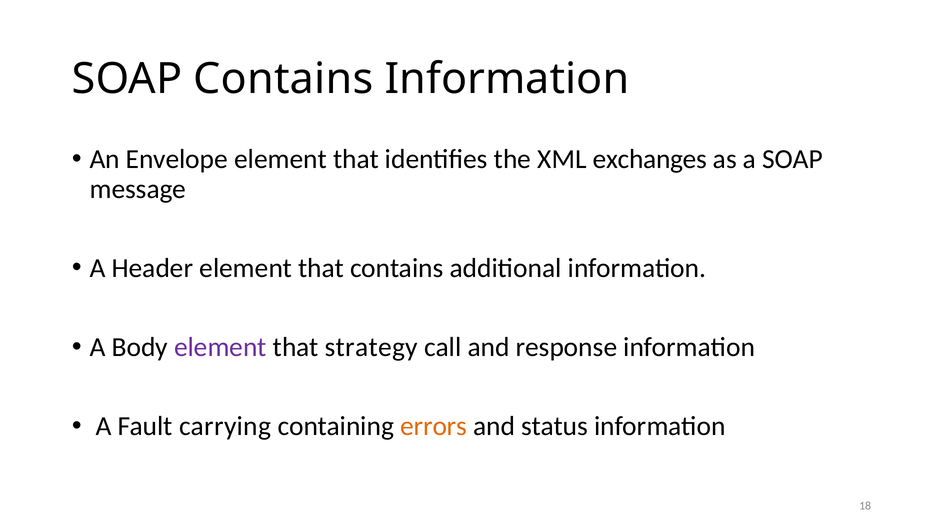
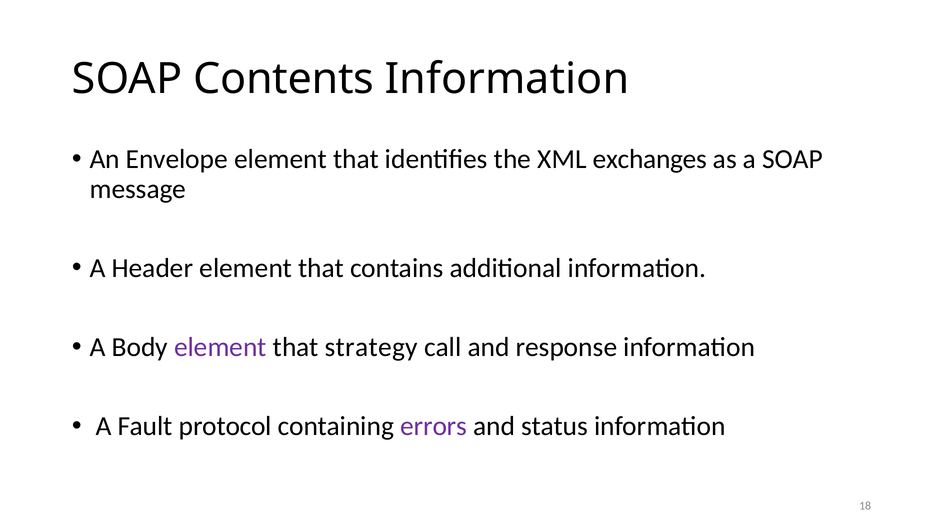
SOAP Contains: Contains -> Contents
carrying: carrying -> protocol
errors colour: orange -> purple
